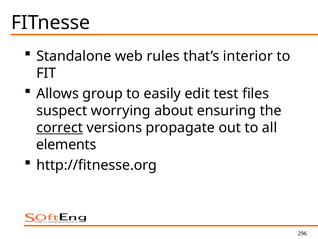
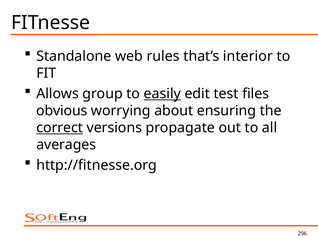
easily underline: none -> present
suspect: suspect -> obvious
elements: elements -> averages
